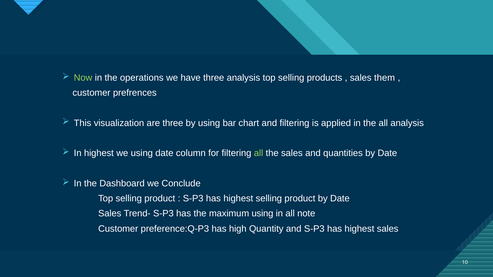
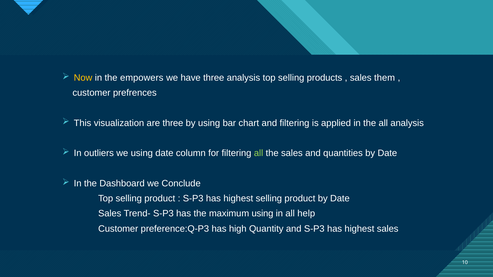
Now colour: light green -> yellow
operations: operations -> empowers
In highest: highest -> outliers
note: note -> help
